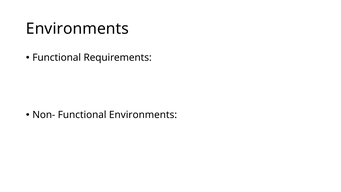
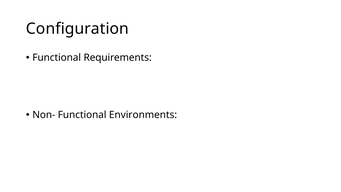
Environments at (77, 29): Environments -> Configuration
